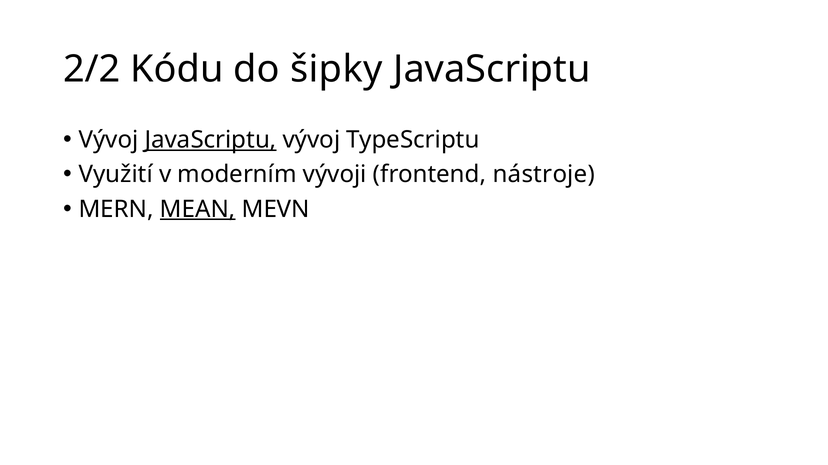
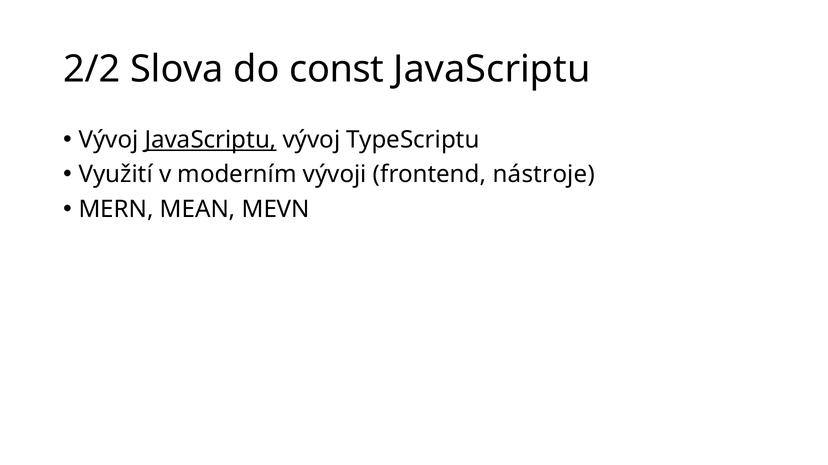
Kódu: Kódu -> Slova
šipky: šipky -> const
MEAN underline: present -> none
